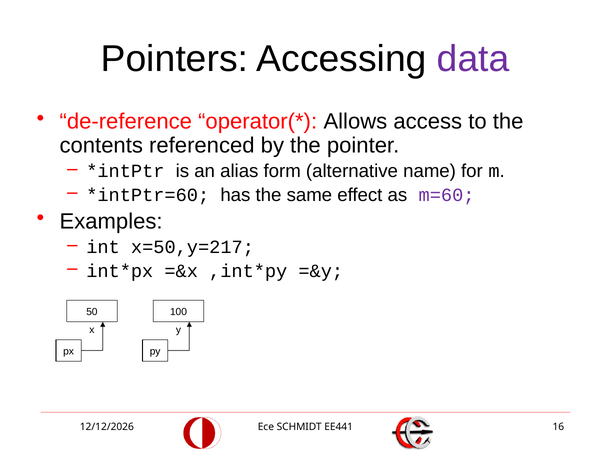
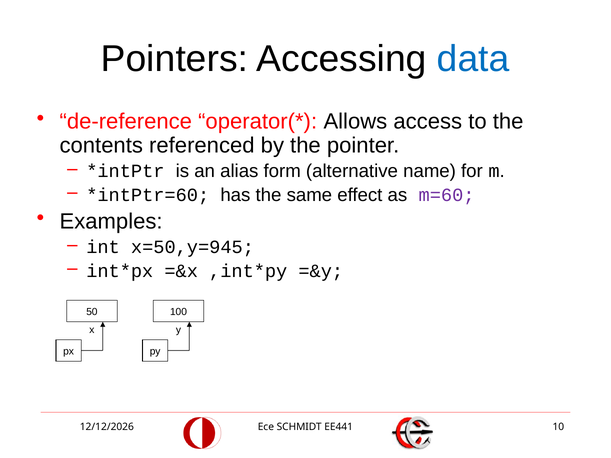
data colour: purple -> blue
x=50,y=217: x=50,y=217 -> x=50,y=945
16: 16 -> 10
